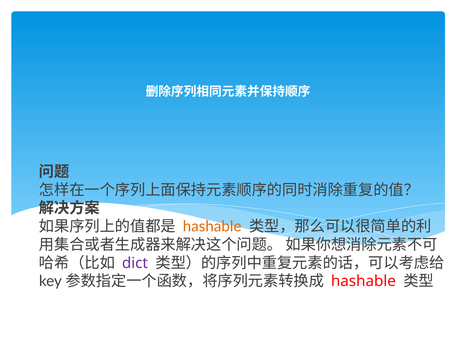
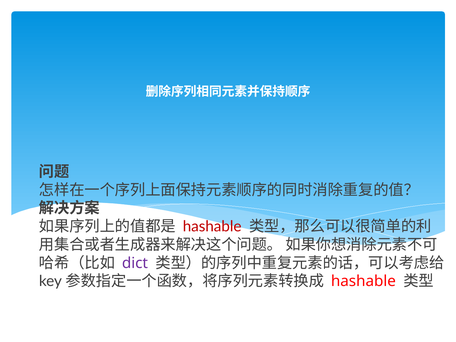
hashable at (212, 227) colour: orange -> red
